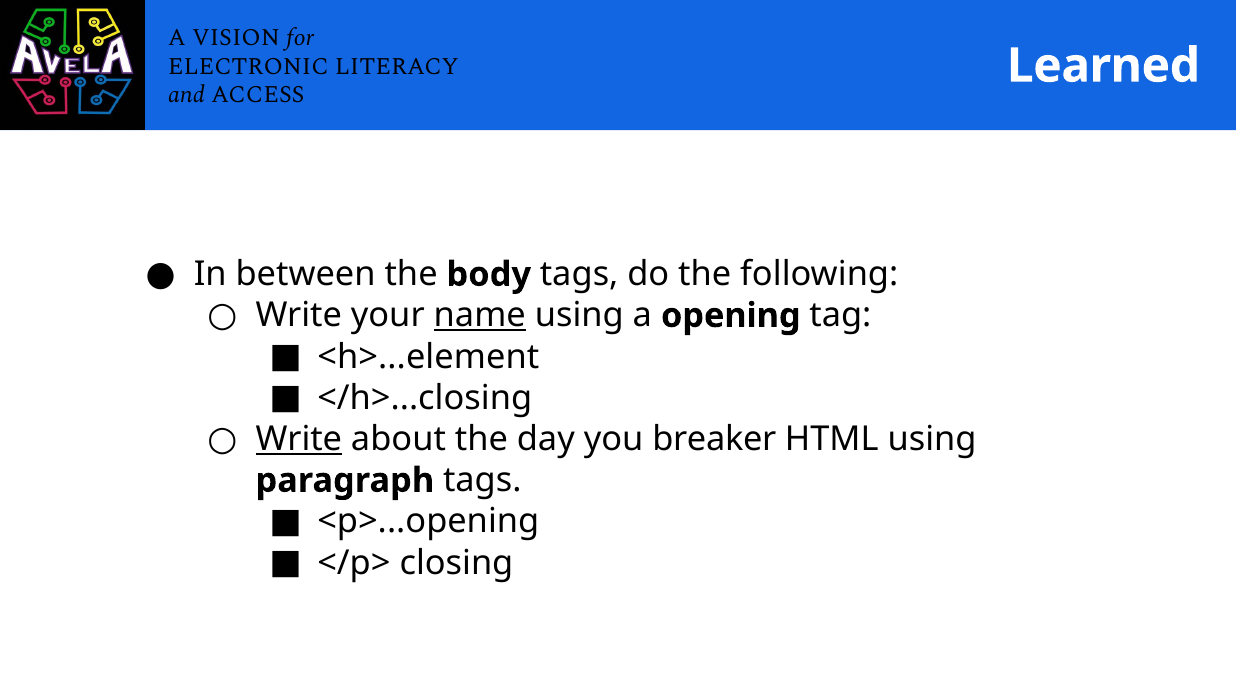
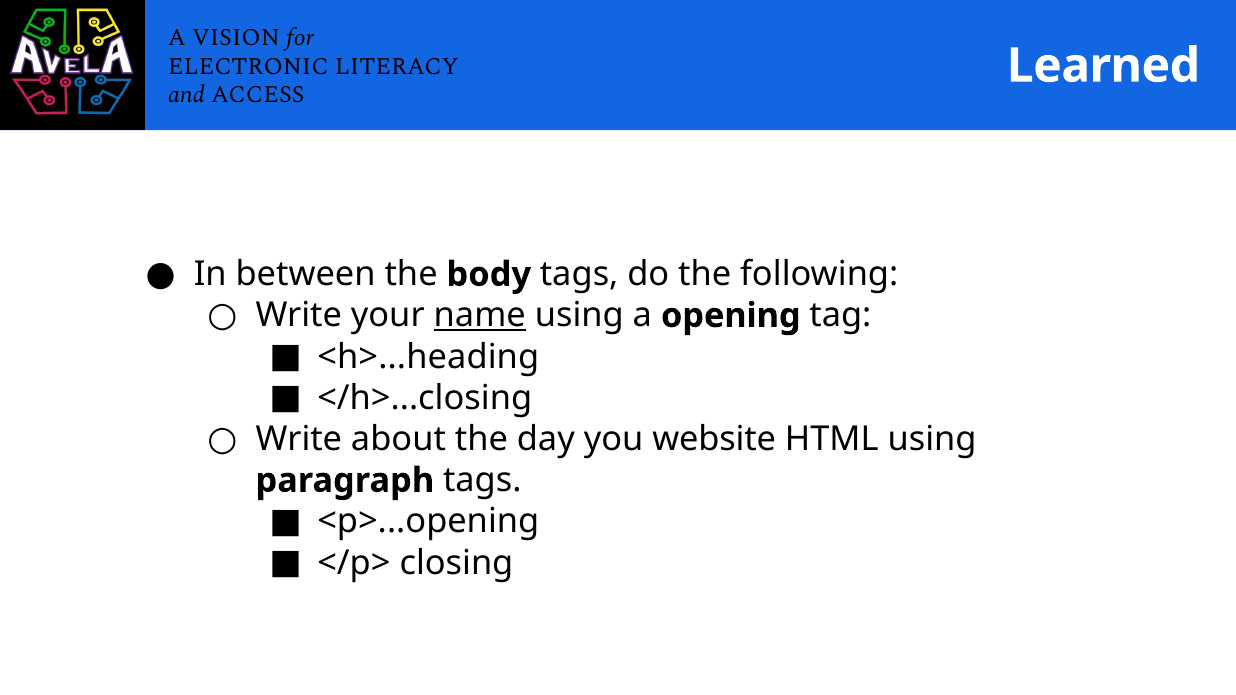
<h>...element: <h>...element -> <h>...heading
Write at (299, 439) underline: present -> none
breaker: breaker -> website
